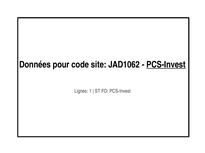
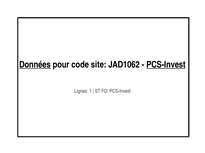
Données underline: none -> present
